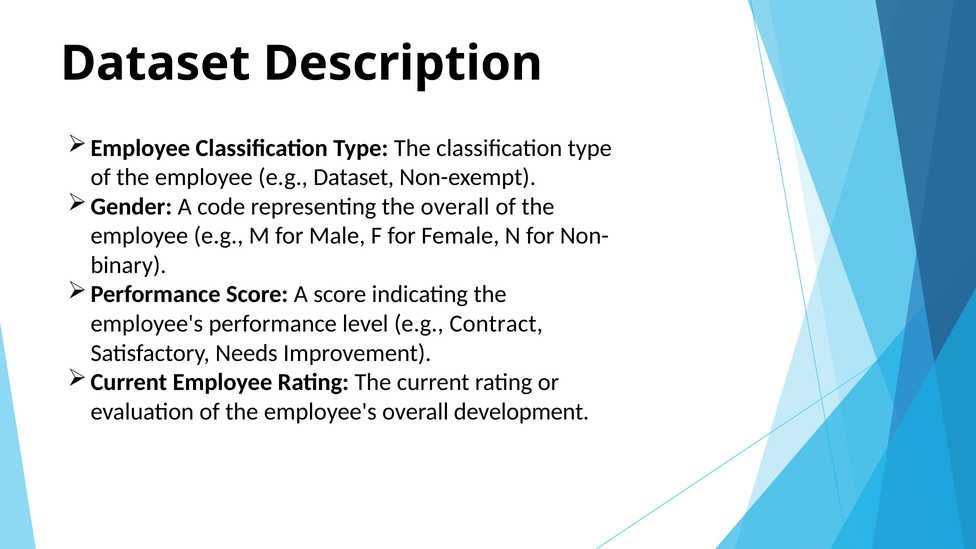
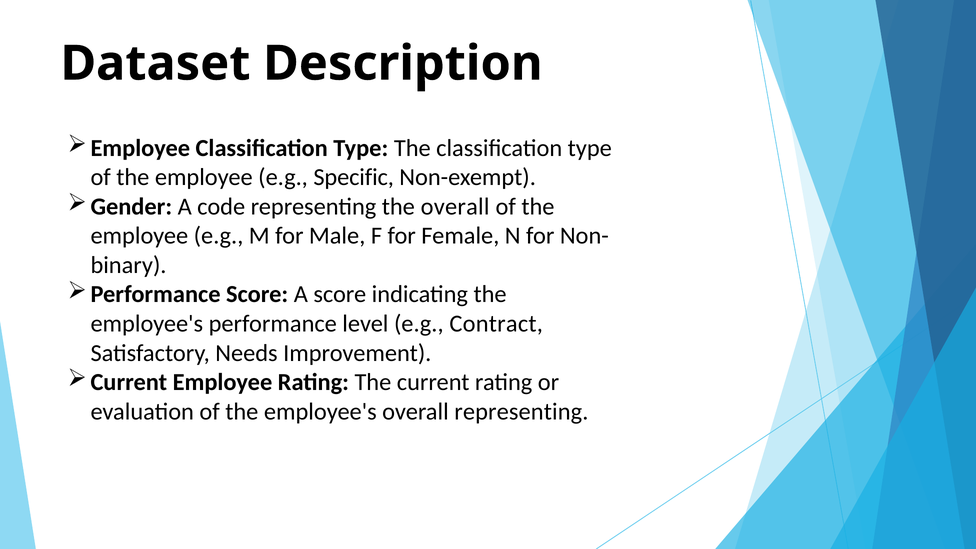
e.g Dataset: Dataset -> Specific
overall development: development -> representing
